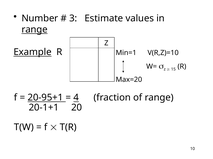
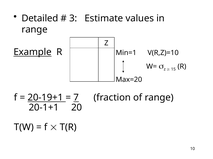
Number: Number -> Detailed
range at (35, 30) underline: present -> none
20-95+1: 20-95+1 -> 20-19+1
4: 4 -> 7
